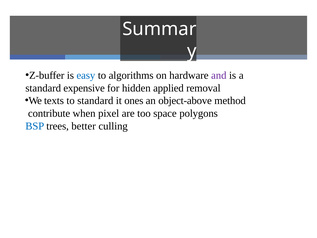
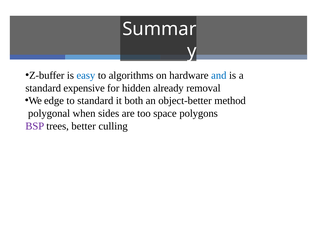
and colour: purple -> blue
applied: applied -> already
texts: texts -> edge
ones: ones -> both
object-above: object-above -> object-better
contribute: contribute -> polygonal
pixel: pixel -> sides
BSP colour: blue -> purple
